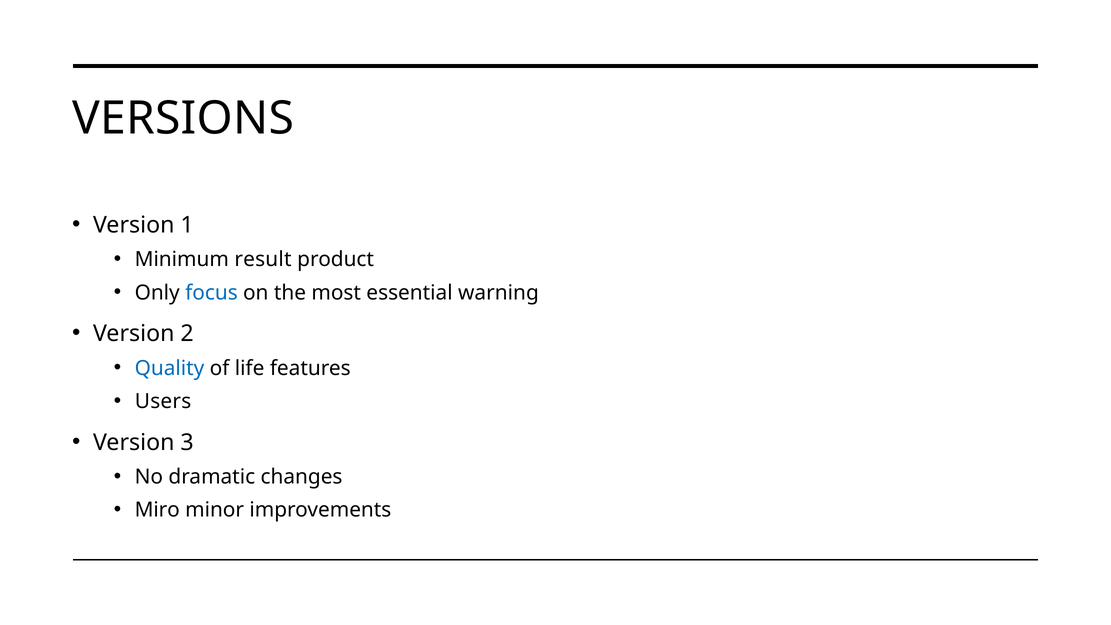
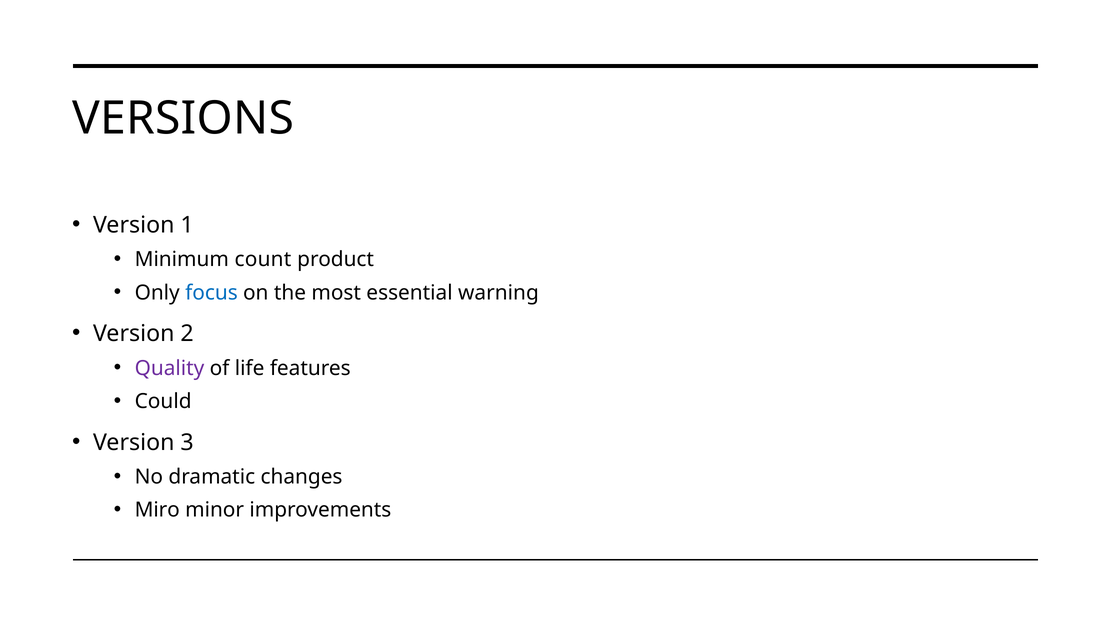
result: result -> count
Quality colour: blue -> purple
Users: Users -> Could
